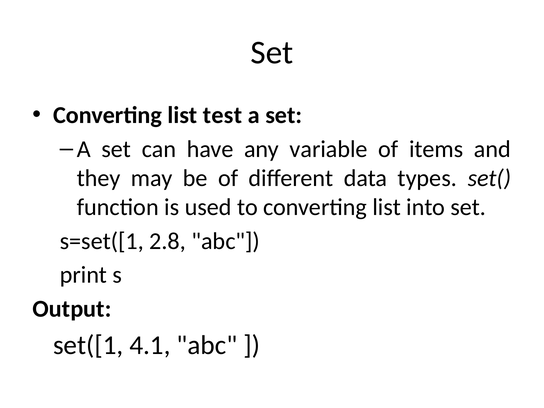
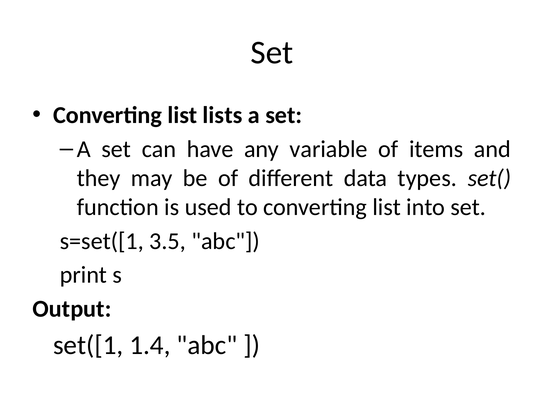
test: test -> lists
2.8: 2.8 -> 3.5
4.1: 4.1 -> 1.4
